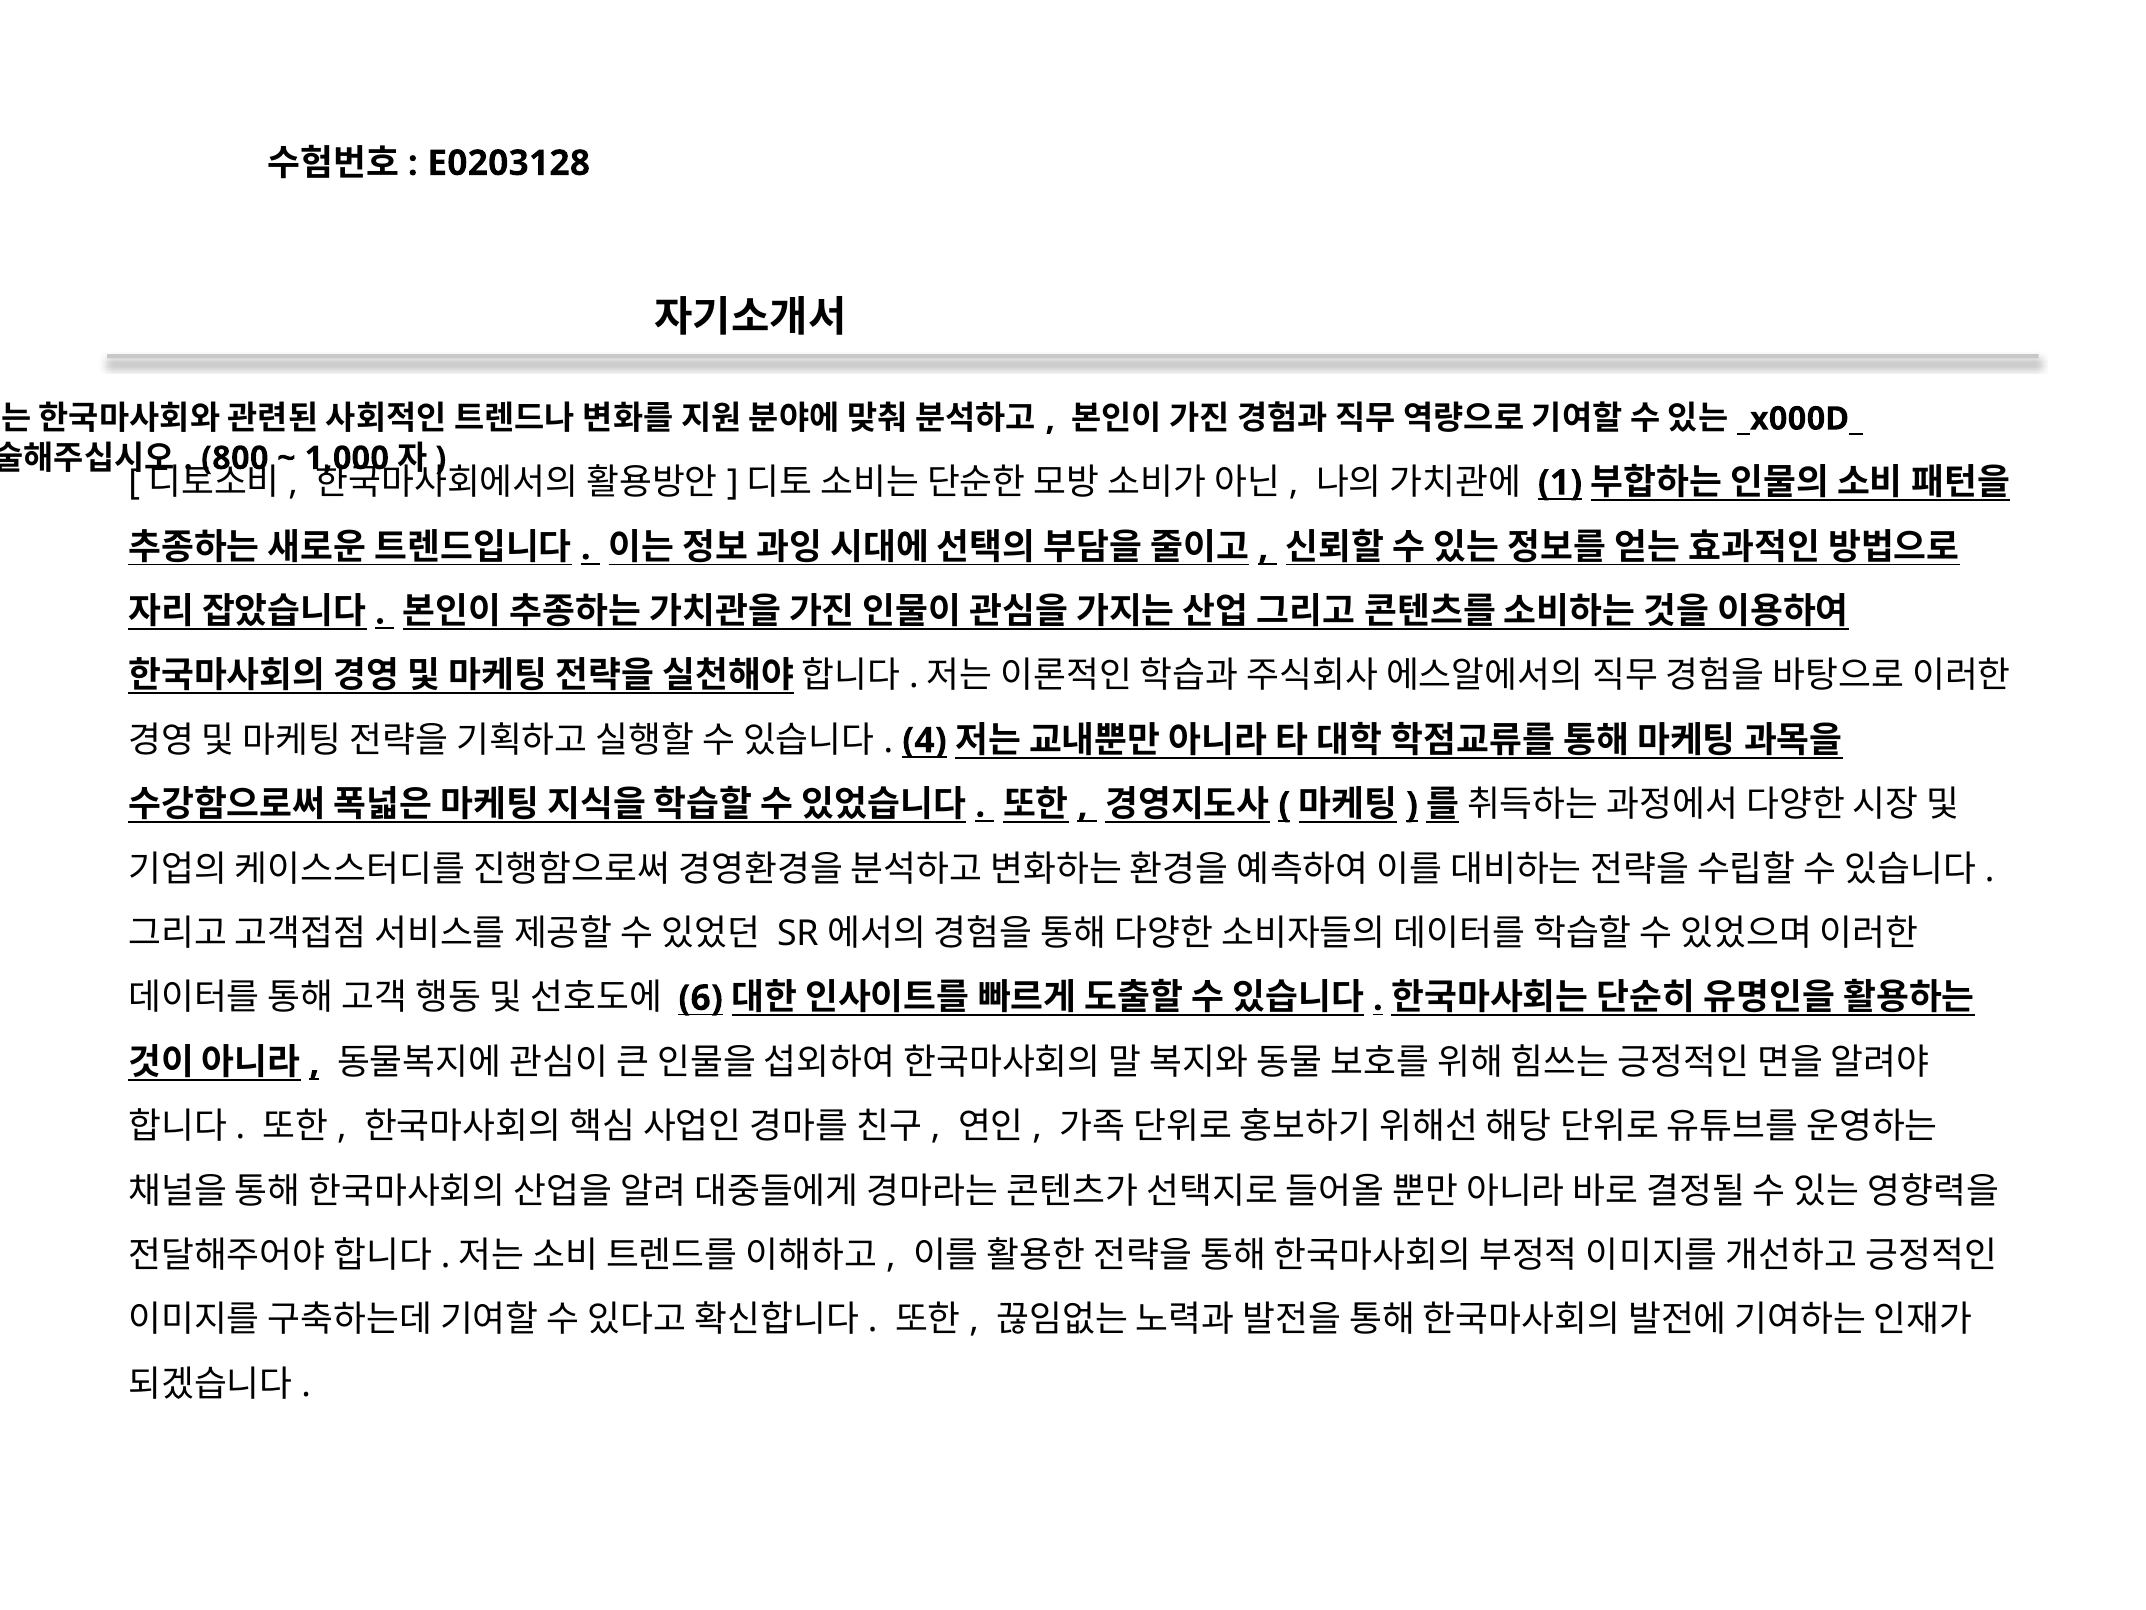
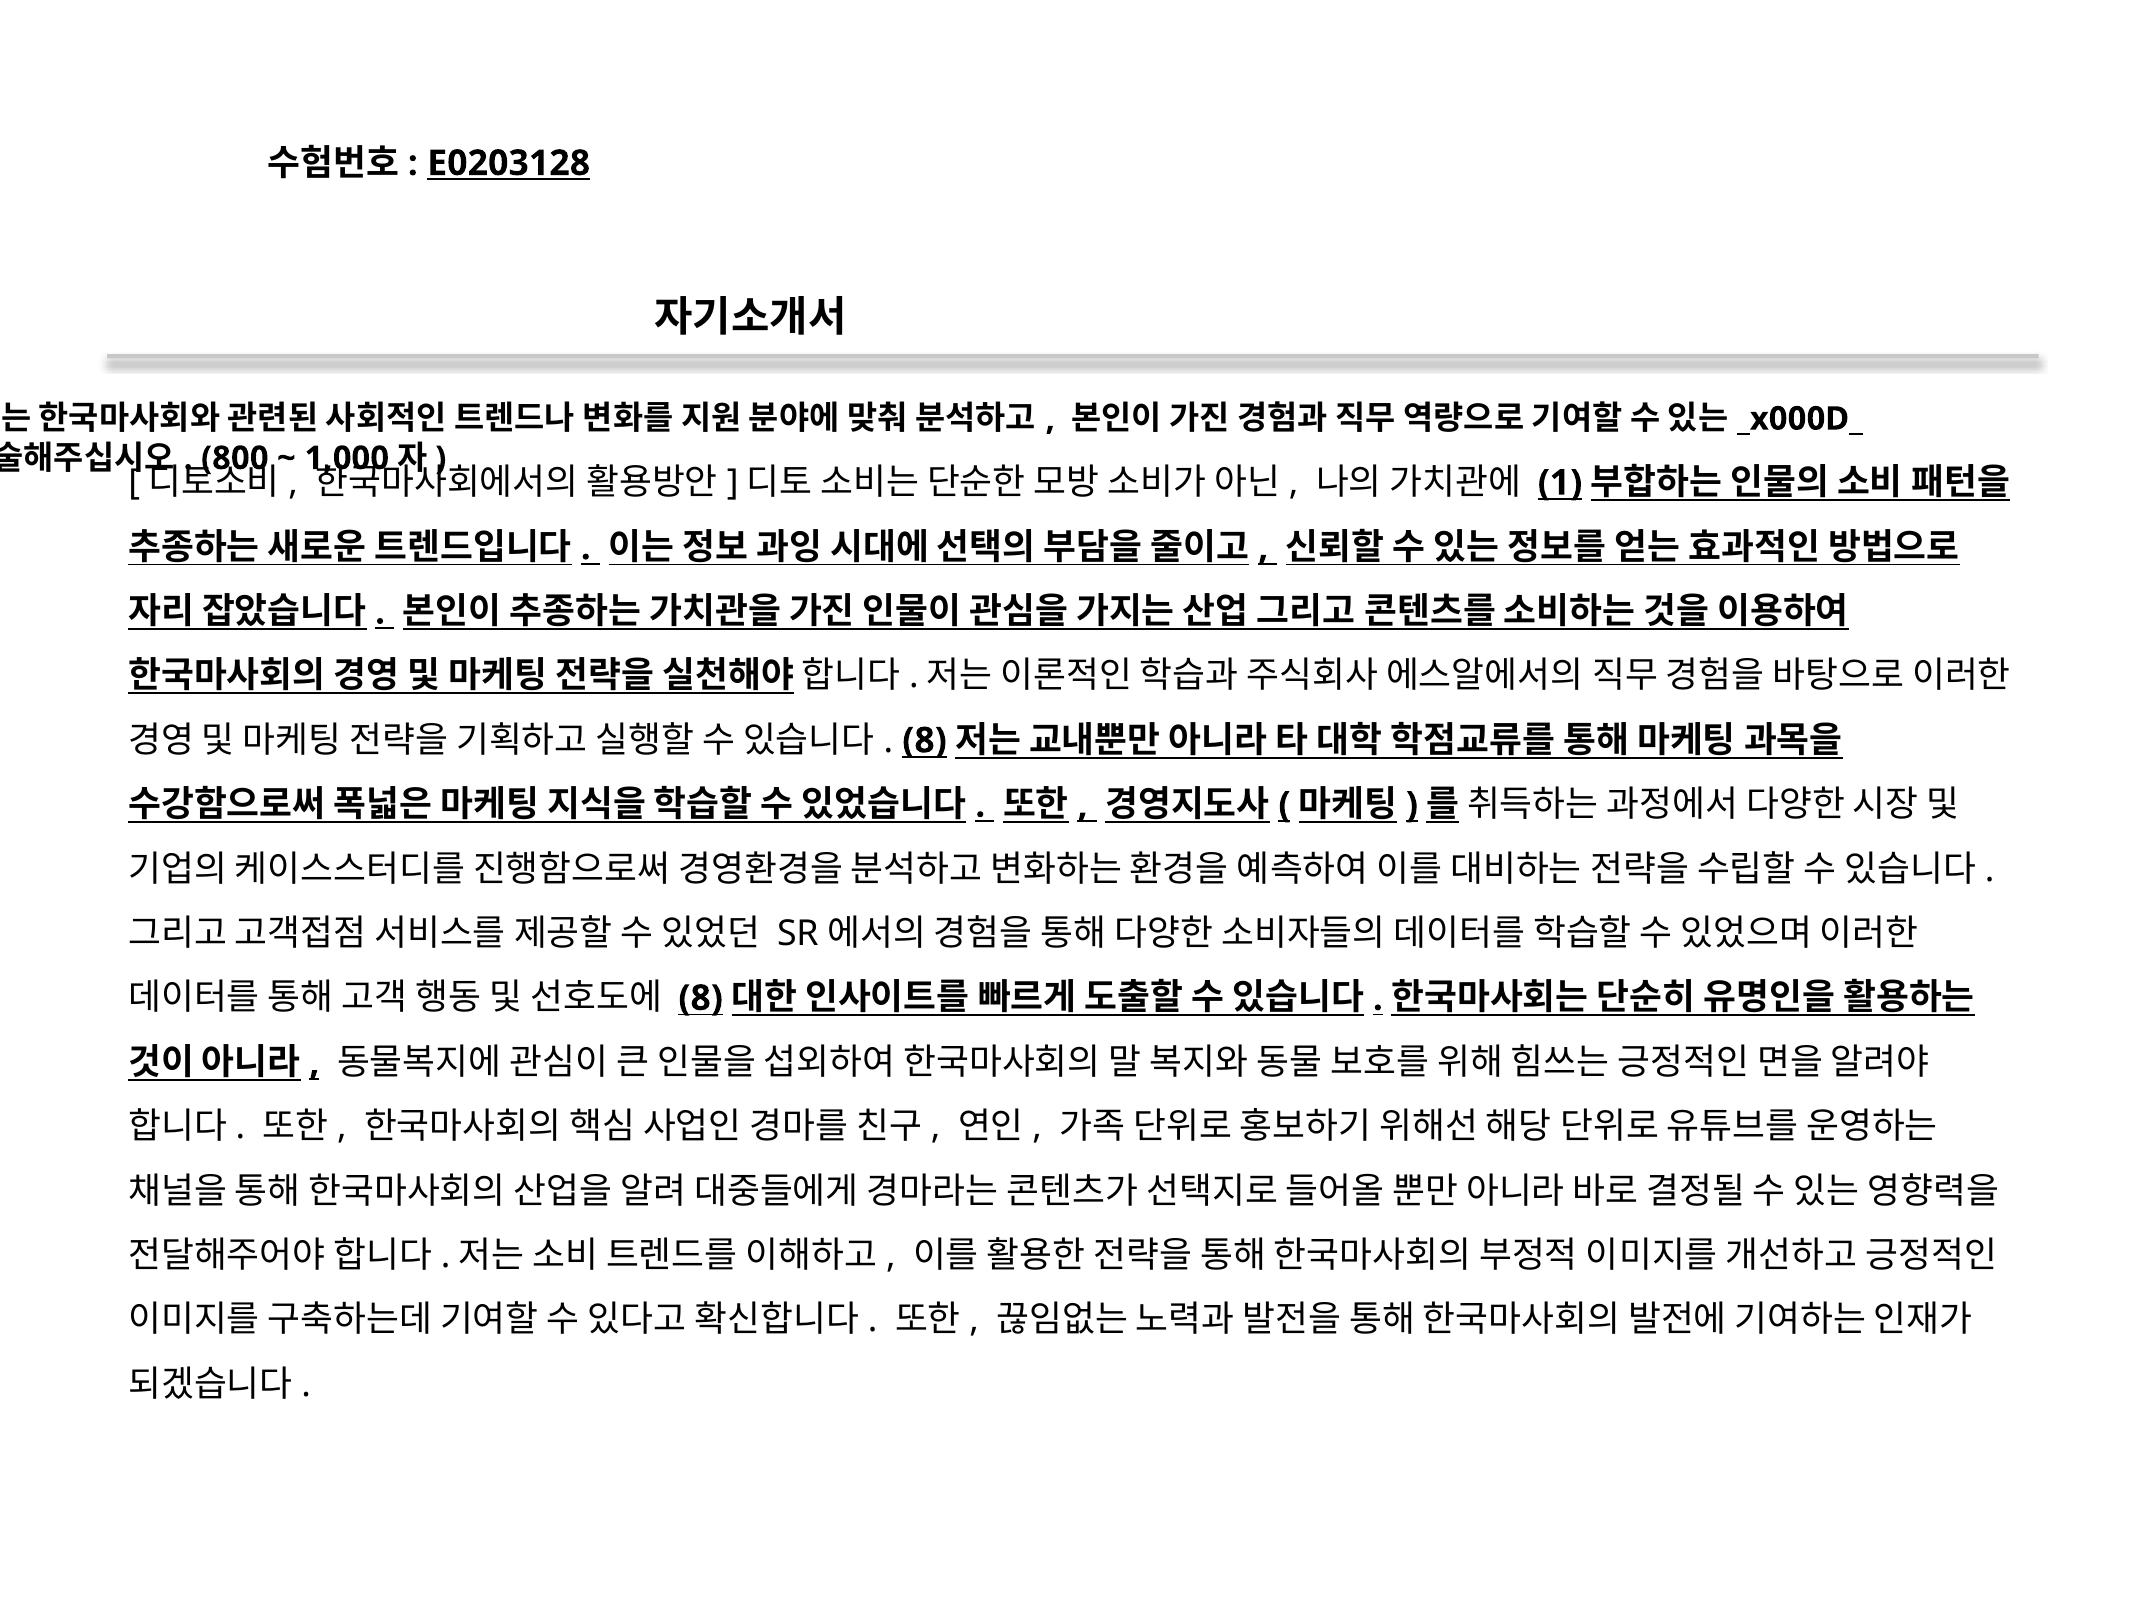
E0203128 underline: none -> present
4 at (925, 740): 4 -> 8
6 at (701, 998): 6 -> 8
